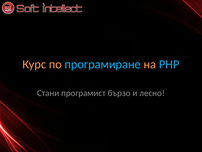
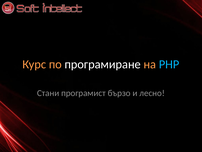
програмиране colour: light blue -> white
